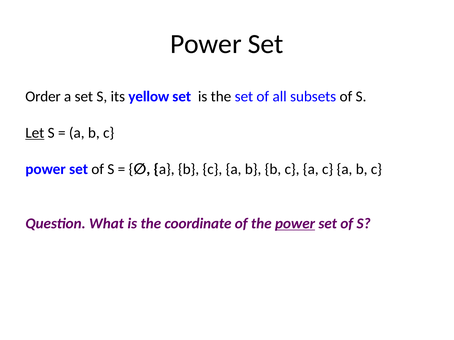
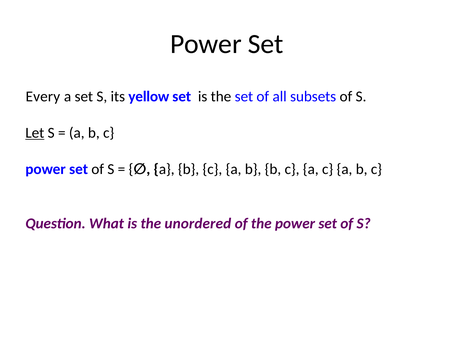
Order: Order -> Every
coordinate: coordinate -> unordered
power at (295, 224) underline: present -> none
